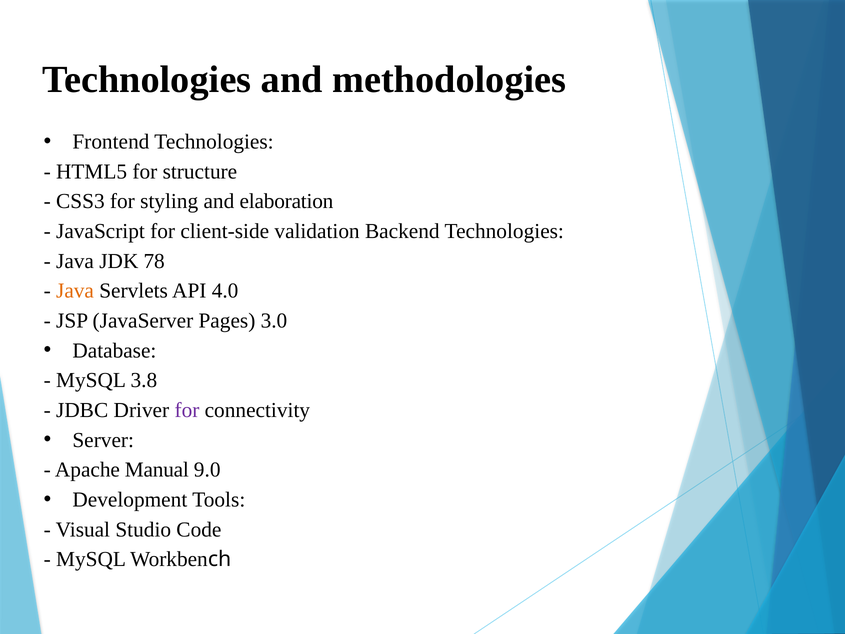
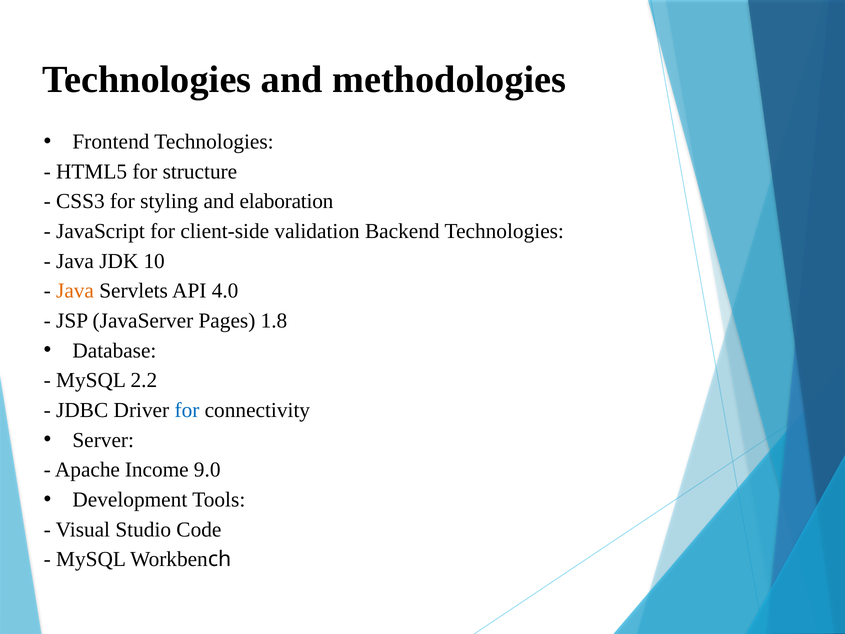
78: 78 -> 10
3.0: 3.0 -> 1.8
3.8: 3.8 -> 2.2
for at (187, 410) colour: purple -> blue
Manual: Manual -> Income
